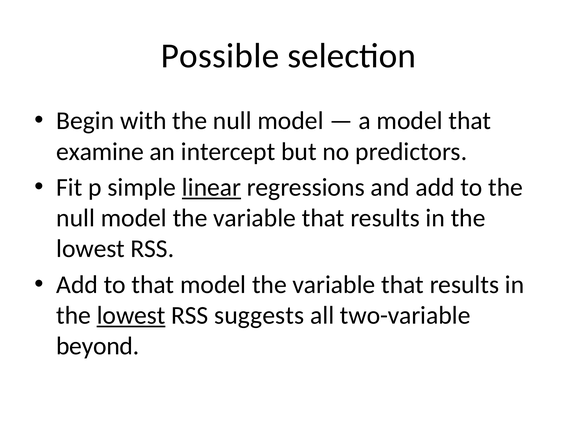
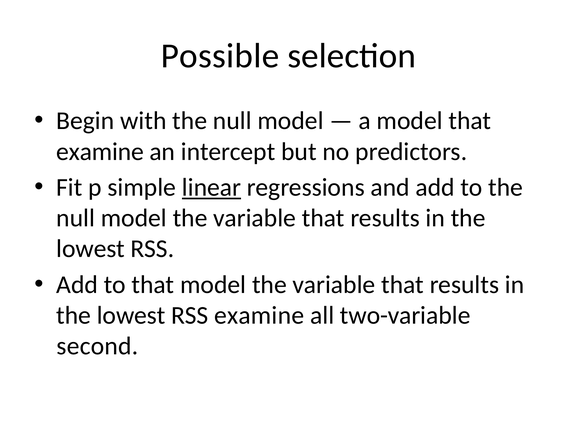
lowest at (131, 316) underline: present -> none
RSS suggests: suggests -> examine
beyond: beyond -> second
